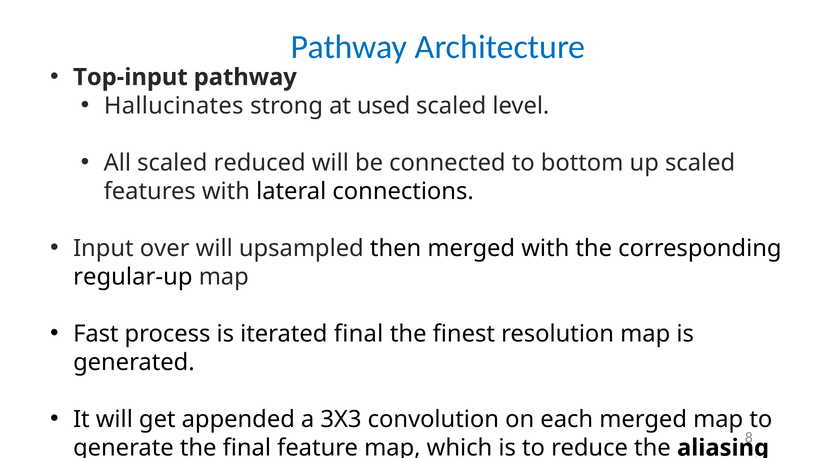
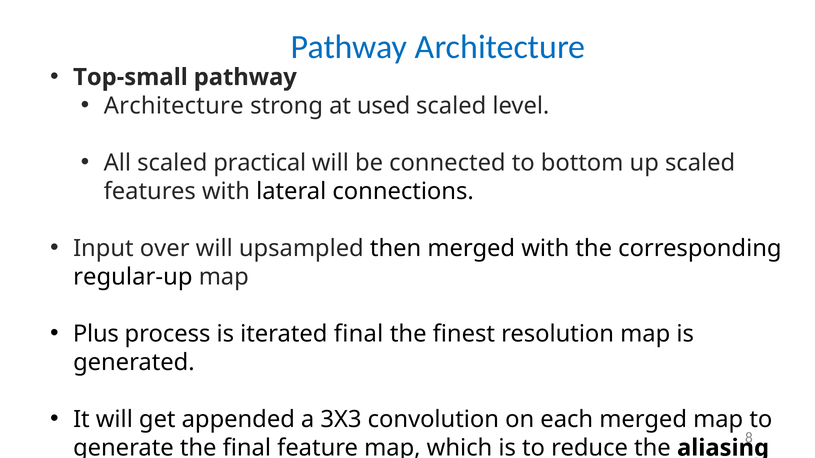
Top-input: Top-input -> Top-small
Hallucinates at (174, 106): Hallucinates -> Architecture
reduced: reduced -> practical
Fast: Fast -> Plus
